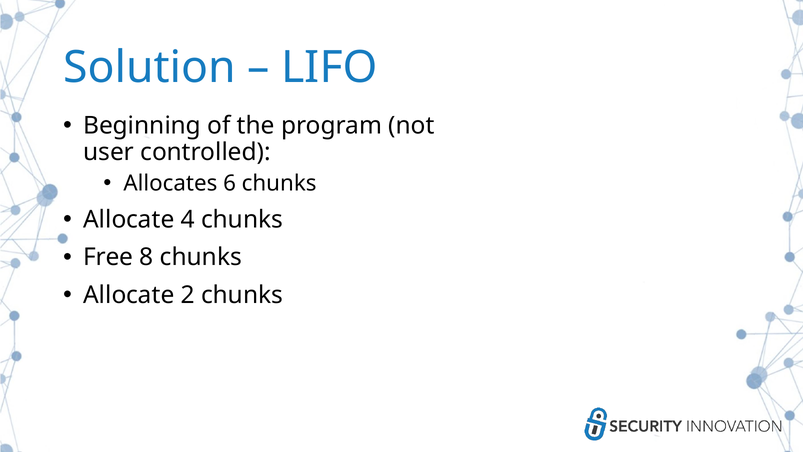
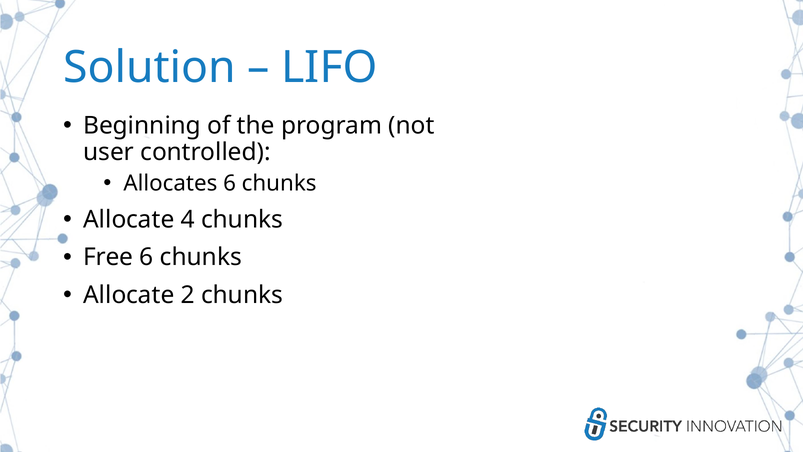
Free 8: 8 -> 6
